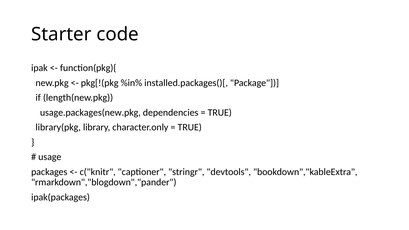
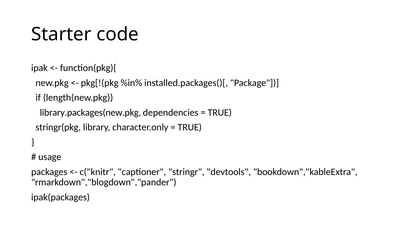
usage.packages(new.pkg: usage.packages(new.pkg -> library.packages(new.pkg
library(pkg: library(pkg -> stringr(pkg
